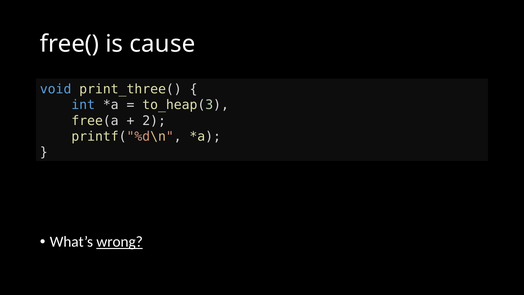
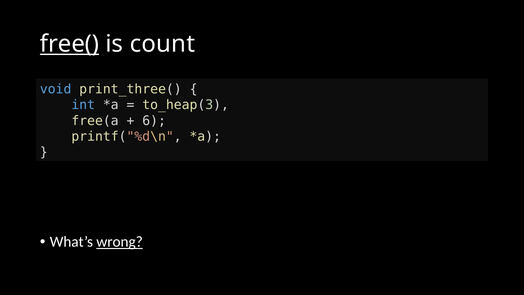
free( underline: none -> present
cause: cause -> count
2: 2 -> 6
